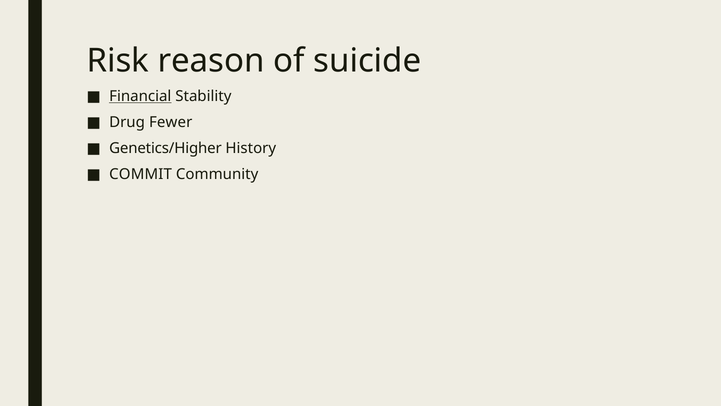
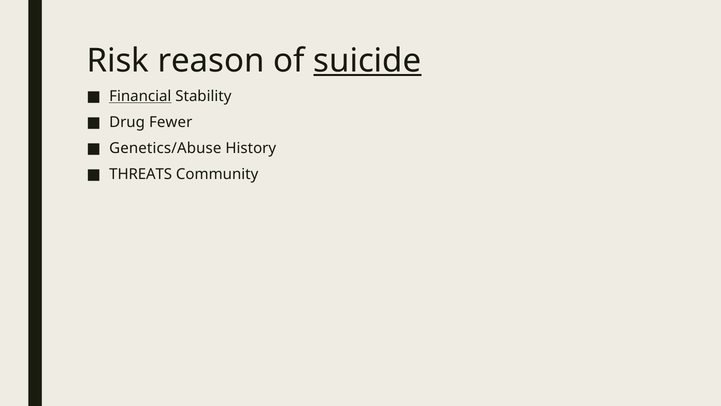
suicide underline: none -> present
Genetics/Higher: Genetics/Higher -> Genetics/Abuse
COMMIT: COMMIT -> THREATS
